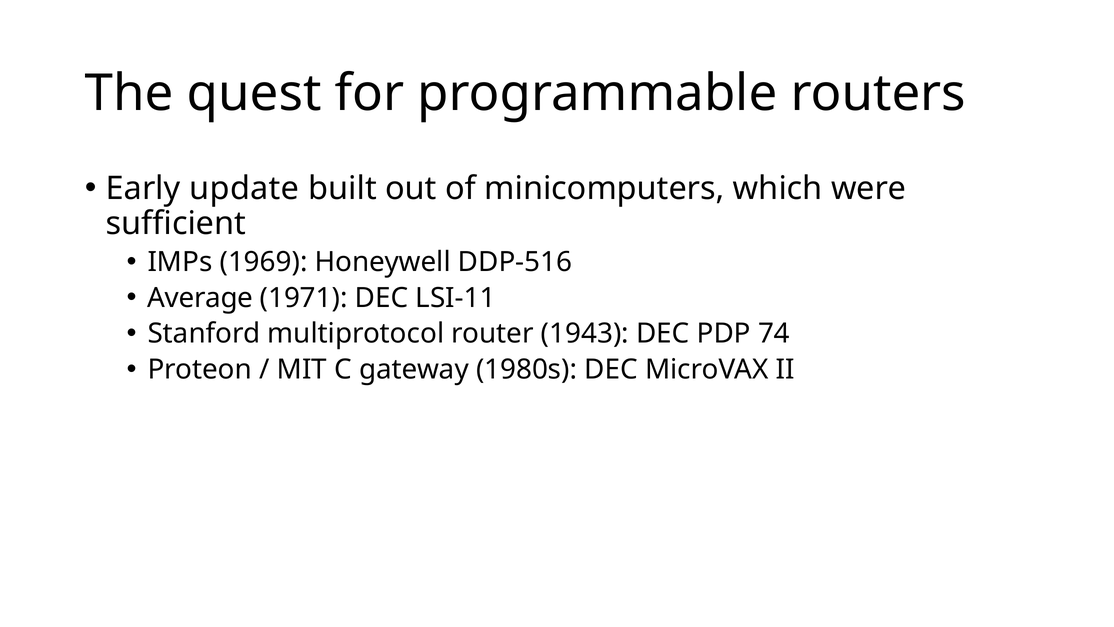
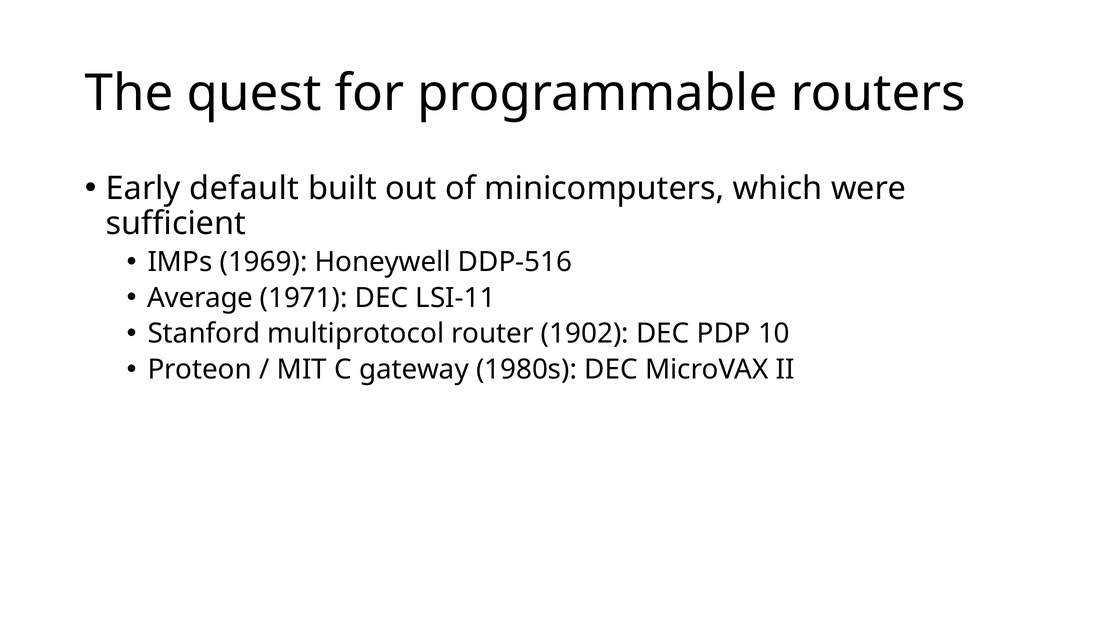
update: update -> default
1943: 1943 -> 1902
74: 74 -> 10
